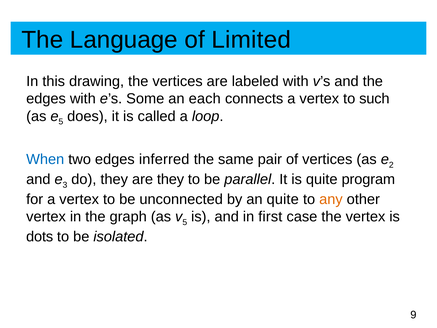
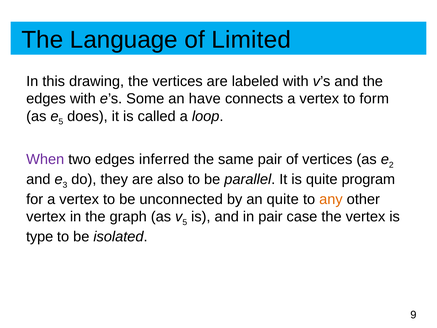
each: each -> have
such: such -> form
When colour: blue -> purple
are they: they -> also
in first: first -> pair
dots: dots -> type
